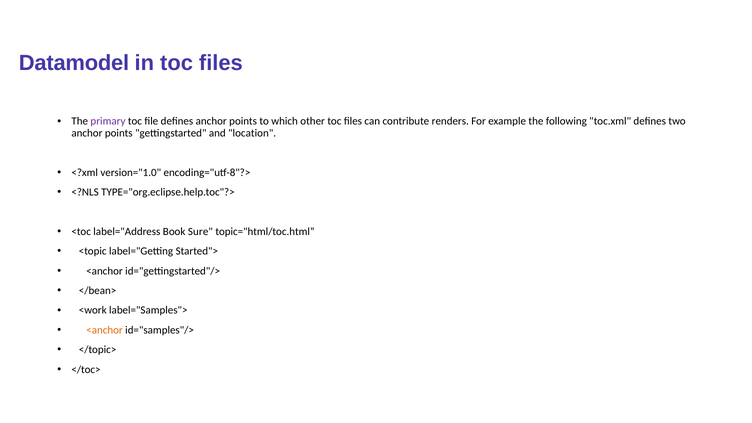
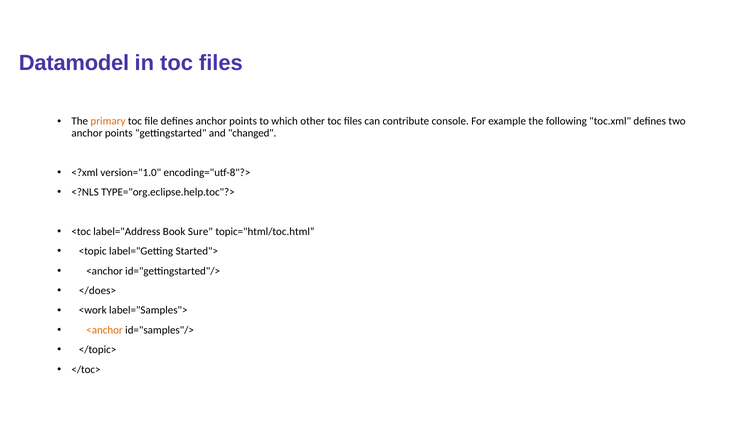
primary colour: purple -> orange
renders: renders -> console
location: location -> changed
</bean>: </bean> -> </does>
